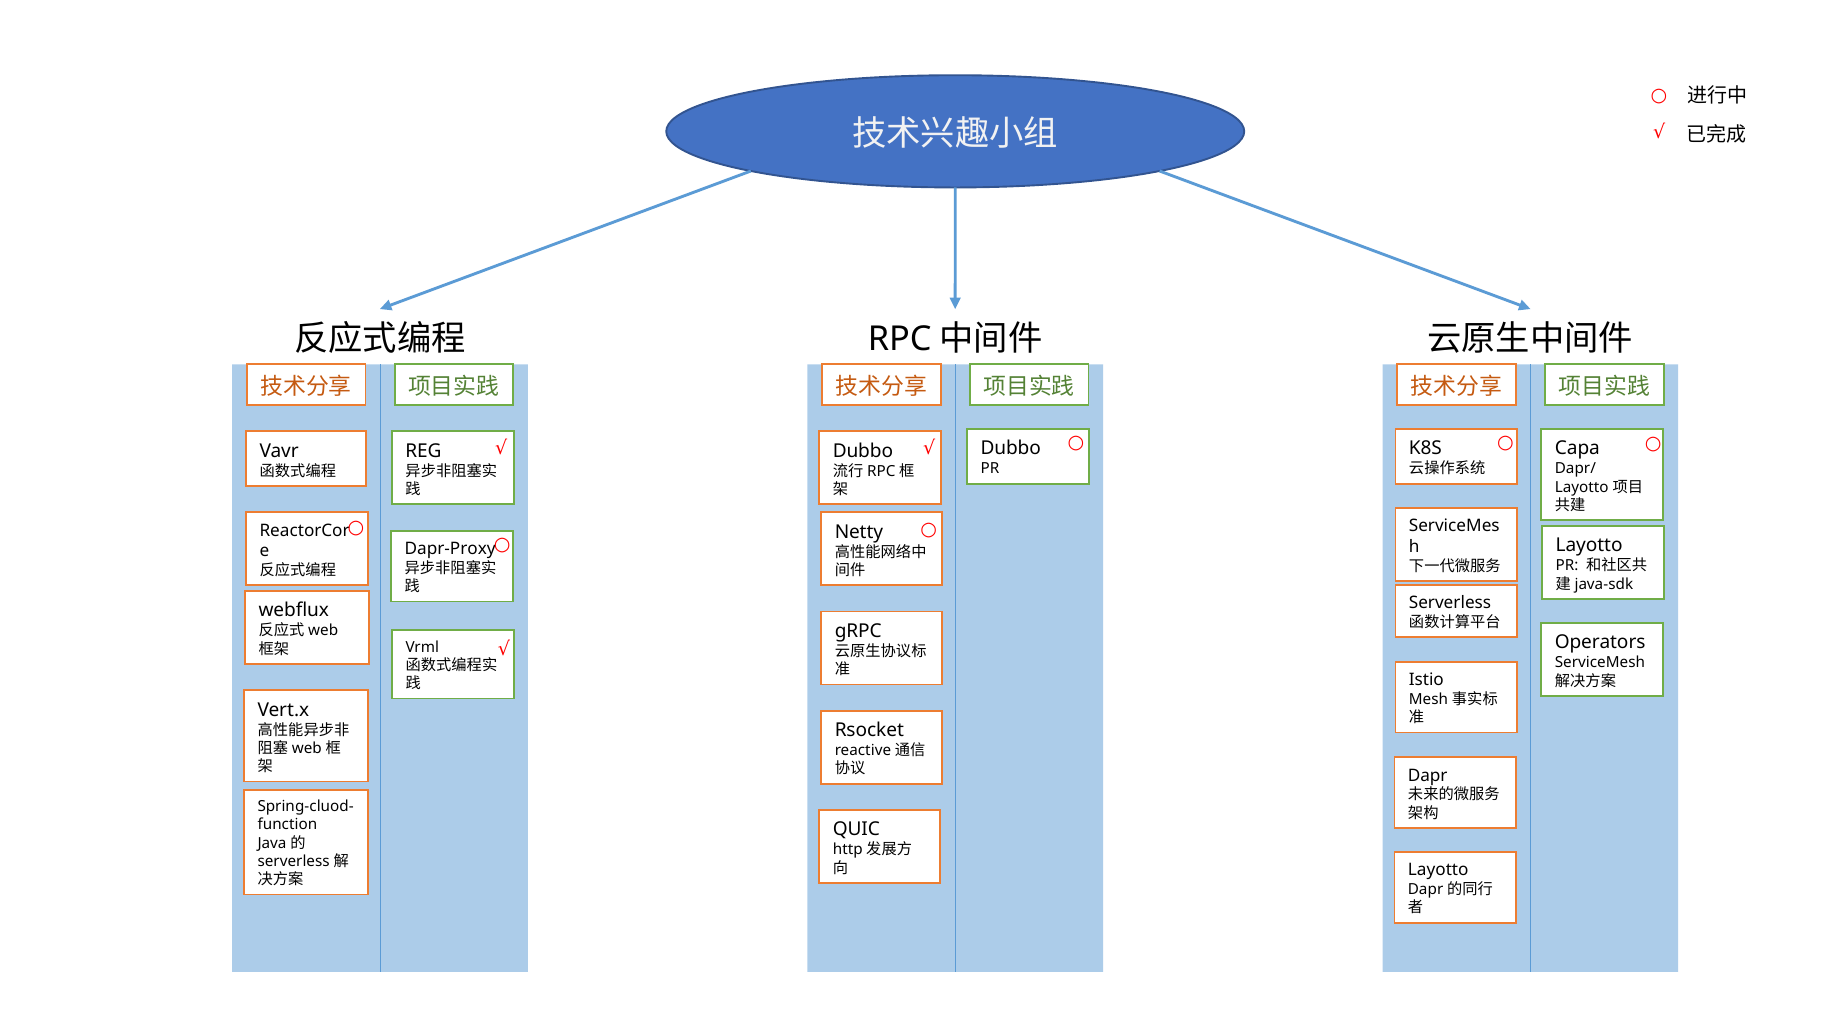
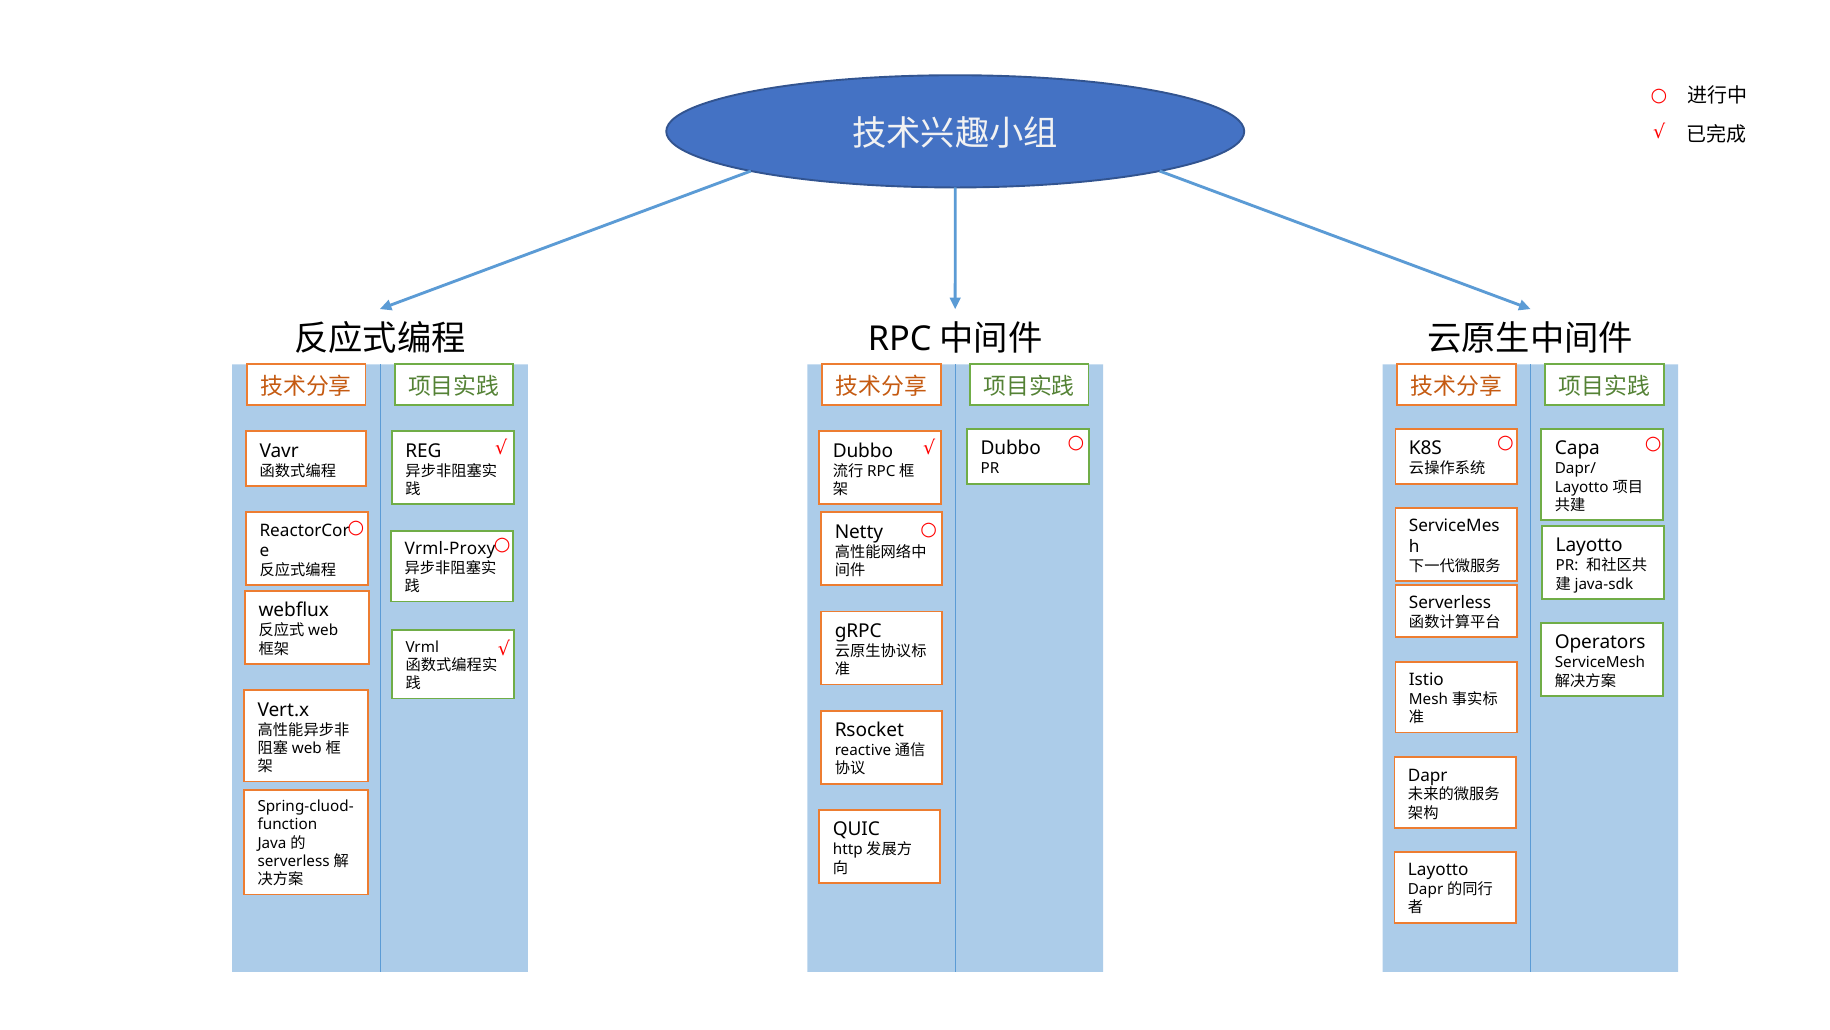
Dapr-Proxy: Dapr-Proxy -> Vrml-Proxy
